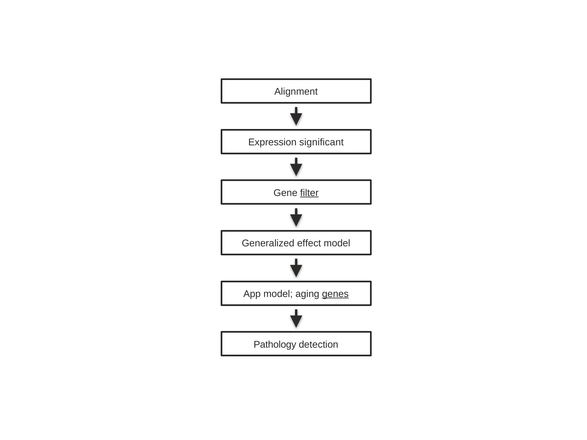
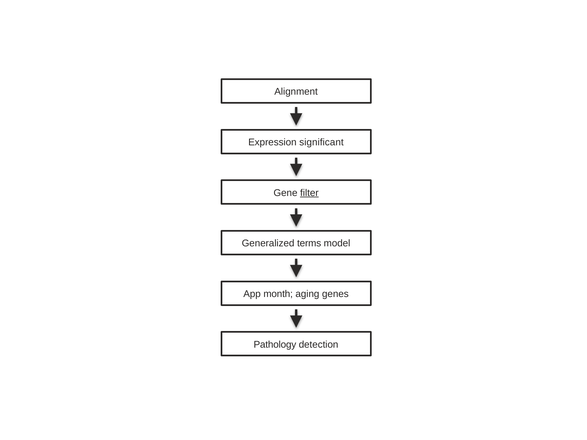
effect: effect -> terms
App model: model -> month
genes underline: present -> none
